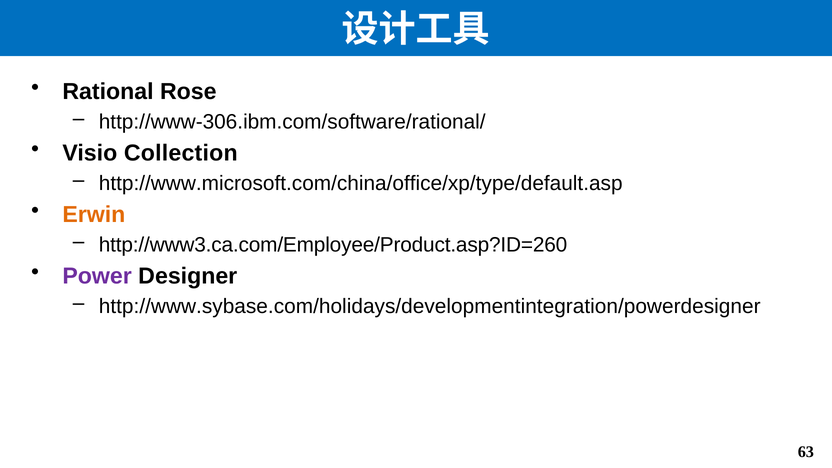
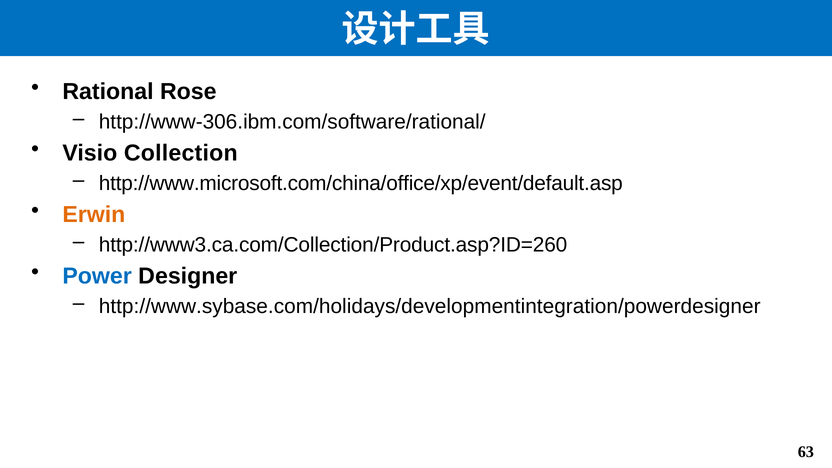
http://www.microsoft.com/china/office/xp/type/default.asp: http://www.microsoft.com/china/office/xp/type/default.asp -> http://www.microsoft.com/china/office/xp/event/default.asp
http://www3.ca.com/Employee/Product.asp?ID=260: http://www3.ca.com/Employee/Product.asp?ID=260 -> http://www3.ca.com/Collection/Product.asp?ID=260
Power colour: purple -> blue
